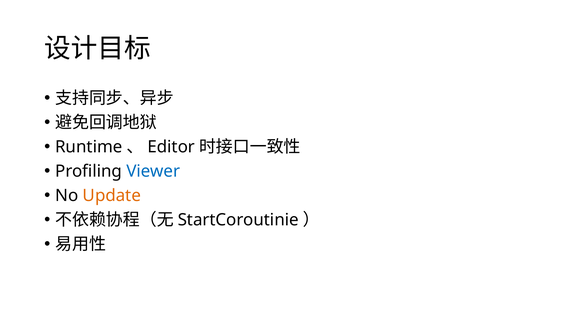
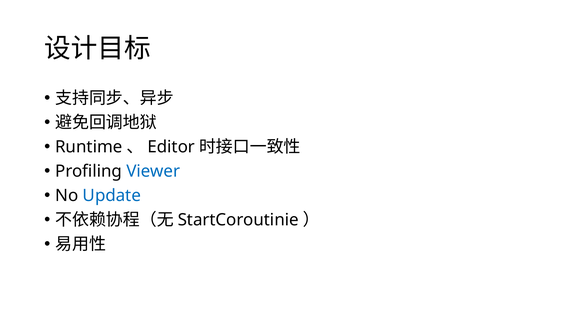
Update colour: orange -> blue
